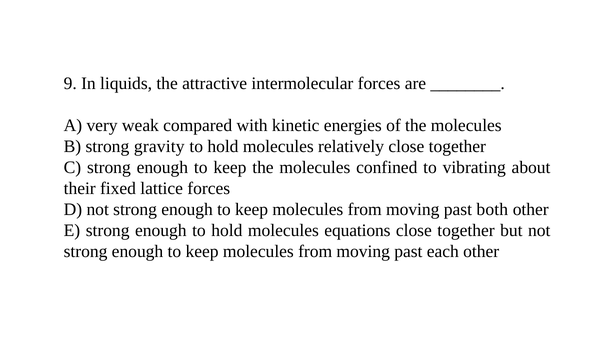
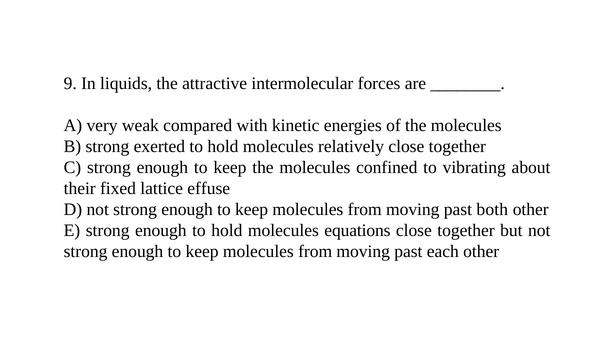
gravity: gravity -> exerted
lattice forces: forces -> effuse
